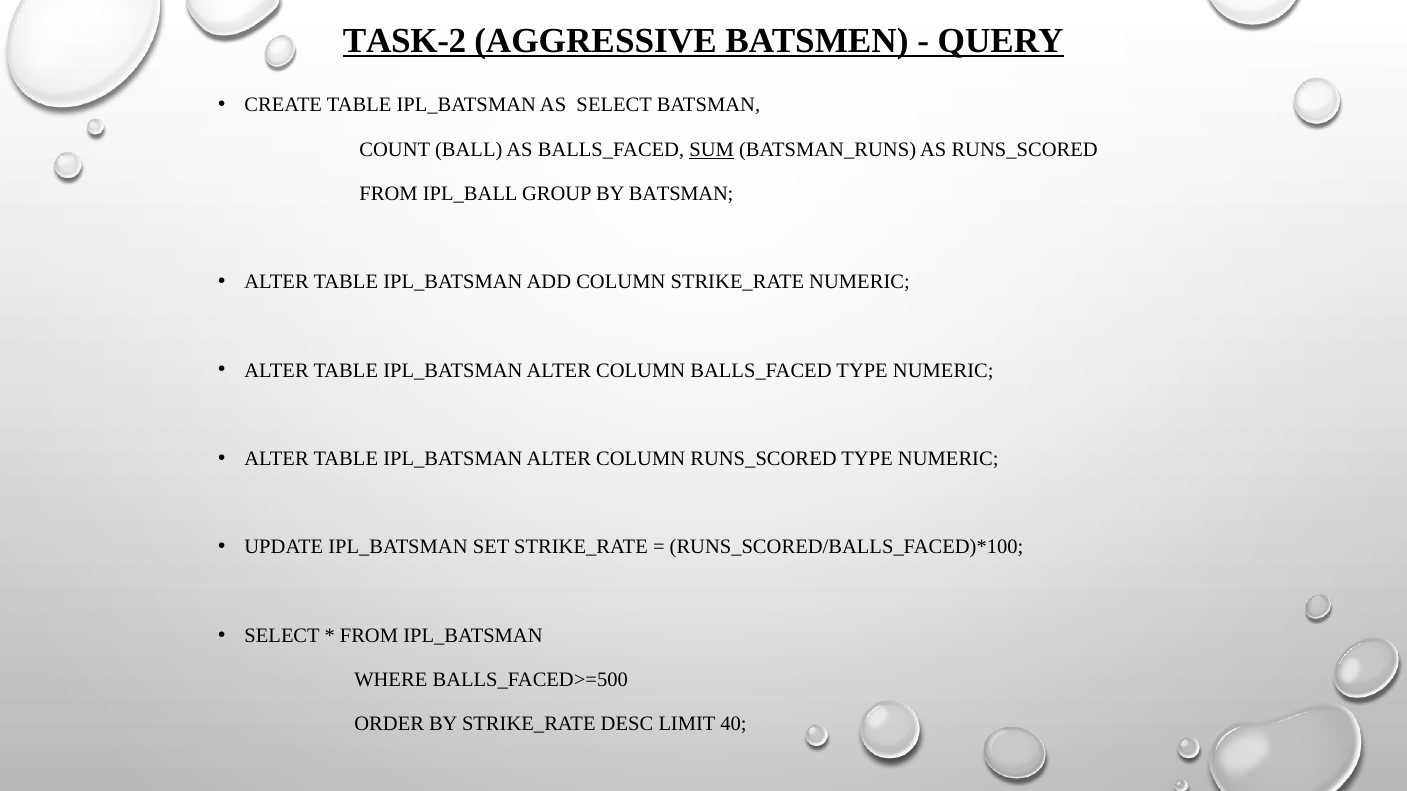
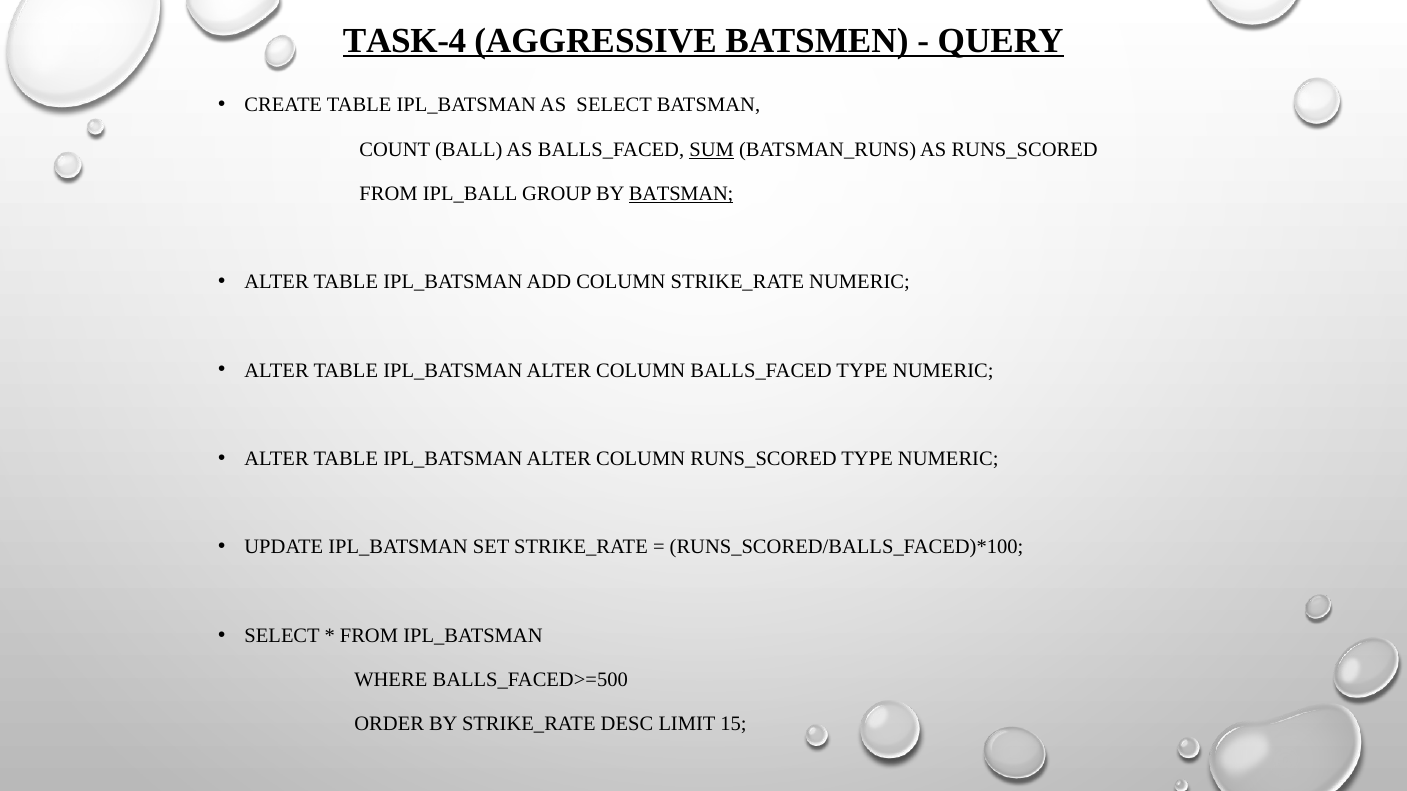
TASK-2: TASK-2 -> TASK-4
BATSMAN at (681, 194) underline: none -> present
40: 40 -> 15
